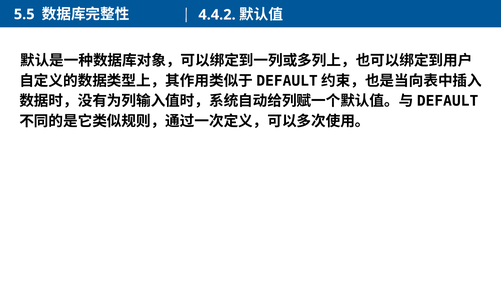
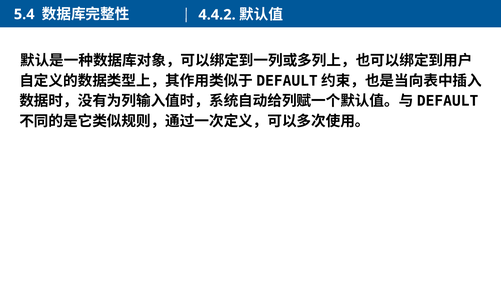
5.5: 5.5 -> 5.4
